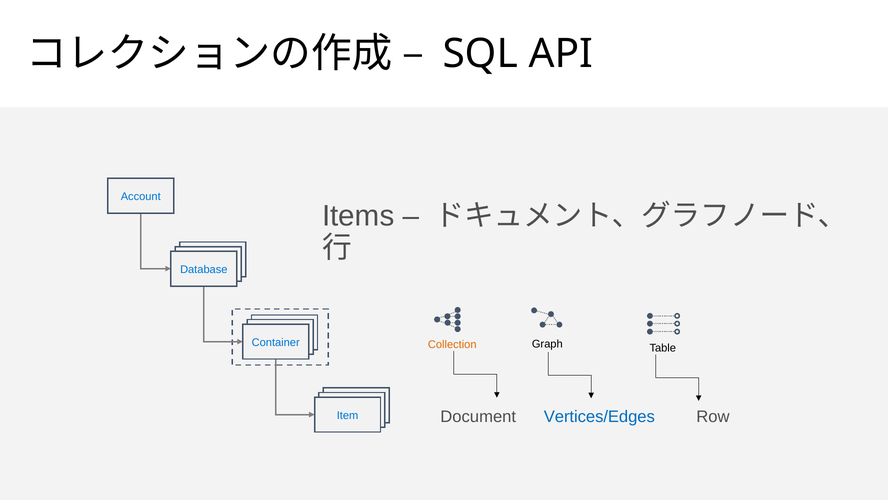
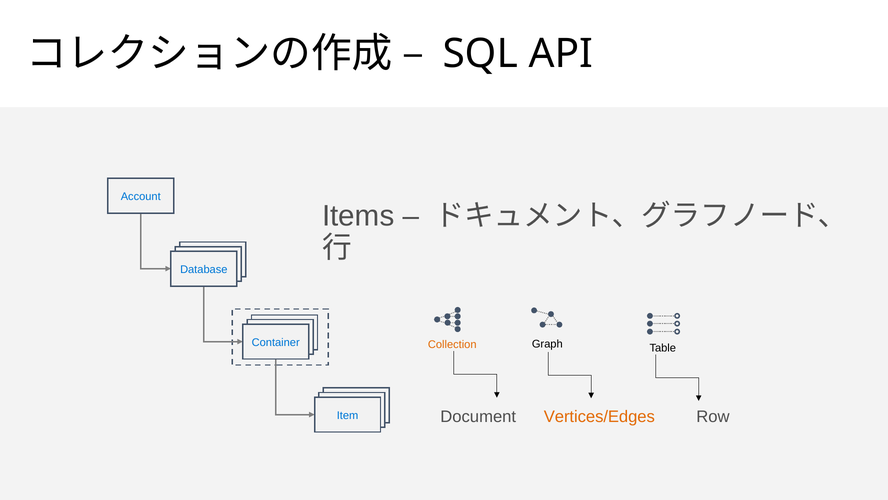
Vertices/Edges colour: blue -> orange
